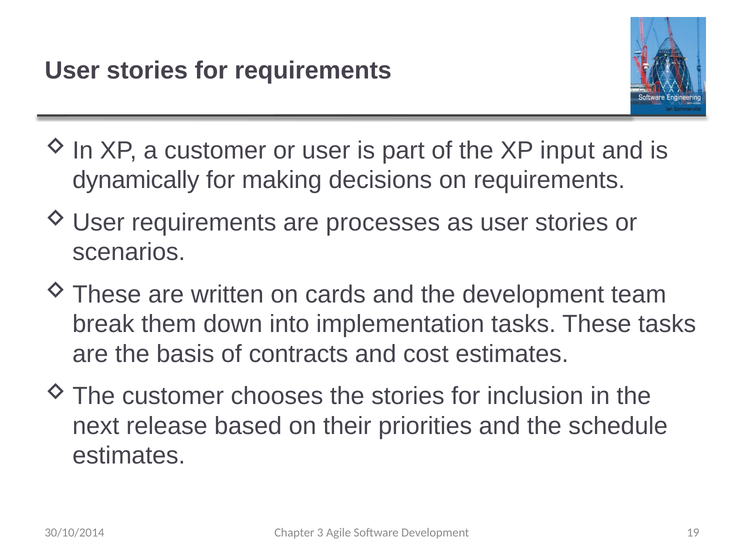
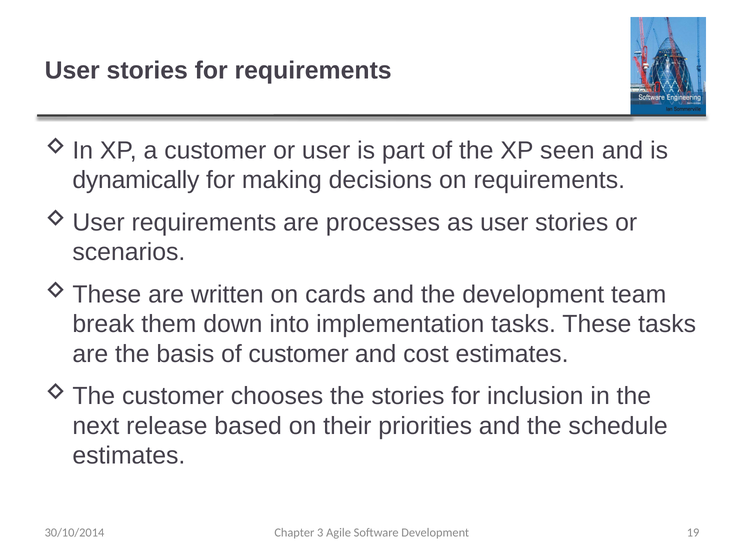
input: input -> seen
of contracts: contracts -> customer
